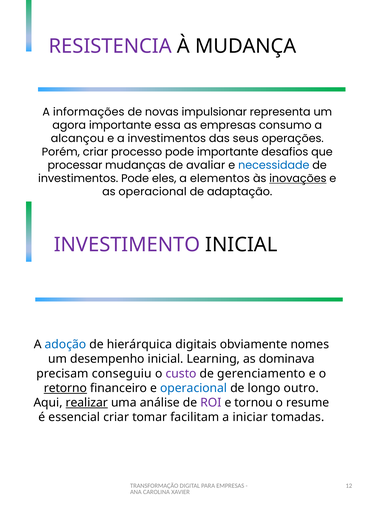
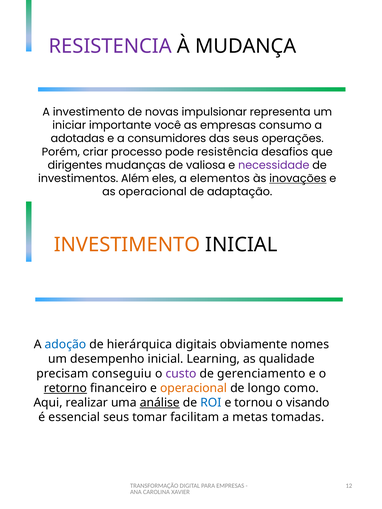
A informações: informações -> investimento
agora: agora -> iniciar
essa: essa -> você
alcançou: alcançou -> adotadas
a investimentos: investimentos -> consumidores
pode importante: importante -> resistência
processar: processar -> dirigentes
avaliar: avaliar -> valiosa
necessidade colour: blue -> purple
investimentos Pode: Pode -> Além
INVESTIMENTO at (127, 245) colour: purple -> orange
dominava: dominava -> qualidade
operacional at (194, 388) colour: blue -> orange
outro: outro -> como
realizar underline: present -> none
análise underline: none -> present
ROI colour: purple -> blue
resume: resume -> visando
essencial criar: criar -> seus
iniciar: iniciar -> metas
